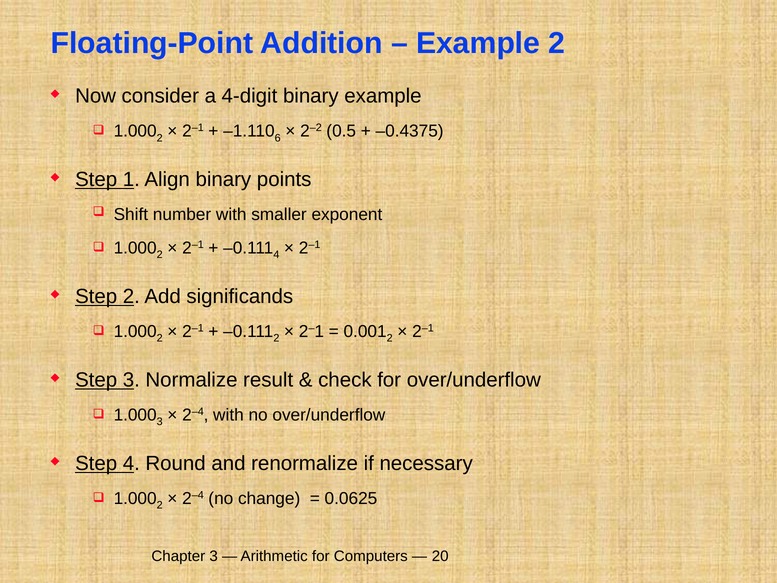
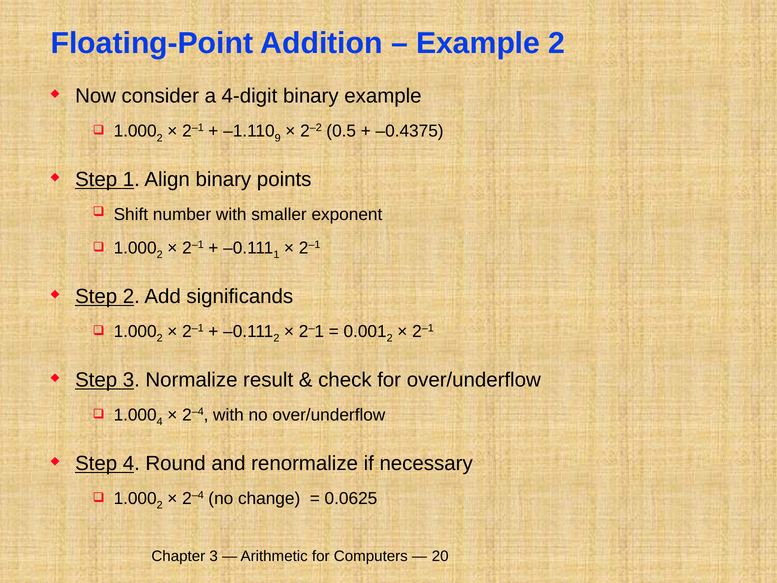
6: 6 -> 9
4 at (276, 255): 4 -> 1
3 at (160, 422): 3 -> 4
